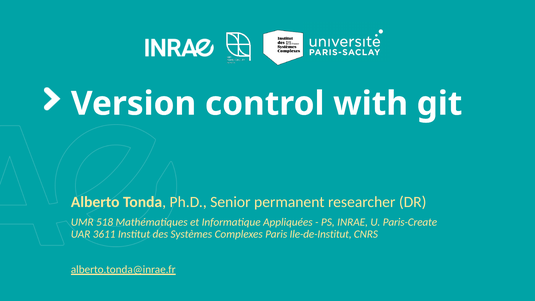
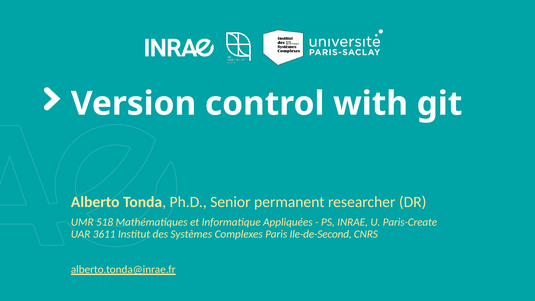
Ile-de-Institut: Ile-de-Institut -> Ile-de-Second
